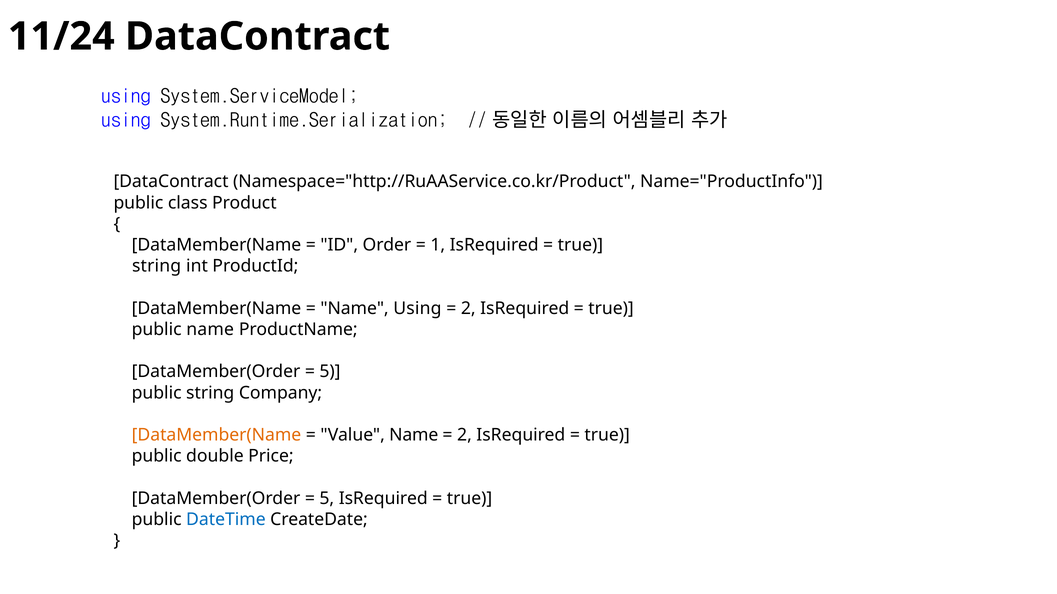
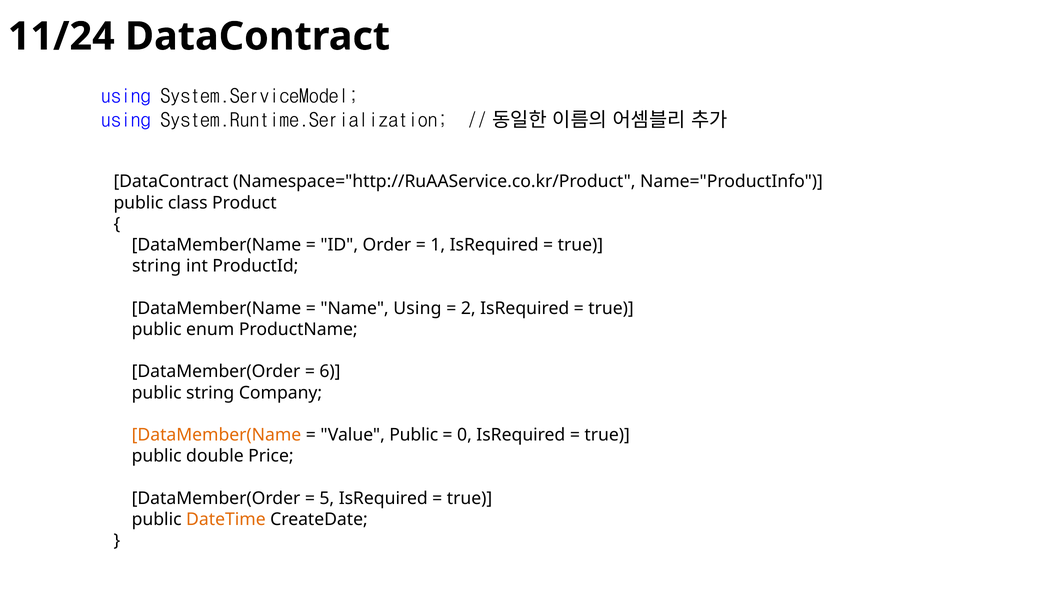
public name: name -> enum
5 at (330, 372): 5 -> 6
Value Name: Name -> Public
2 at (464, 435): 2 -> 0
DateTime colour: blue -> orange
